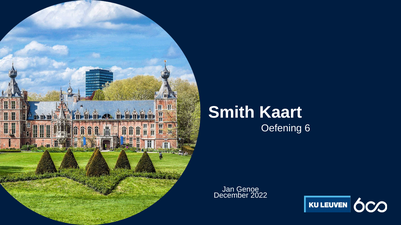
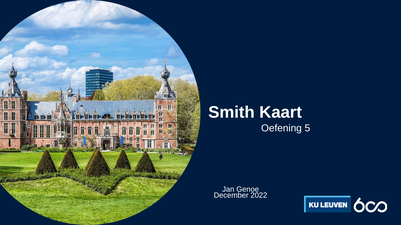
6: 6 -> 5
